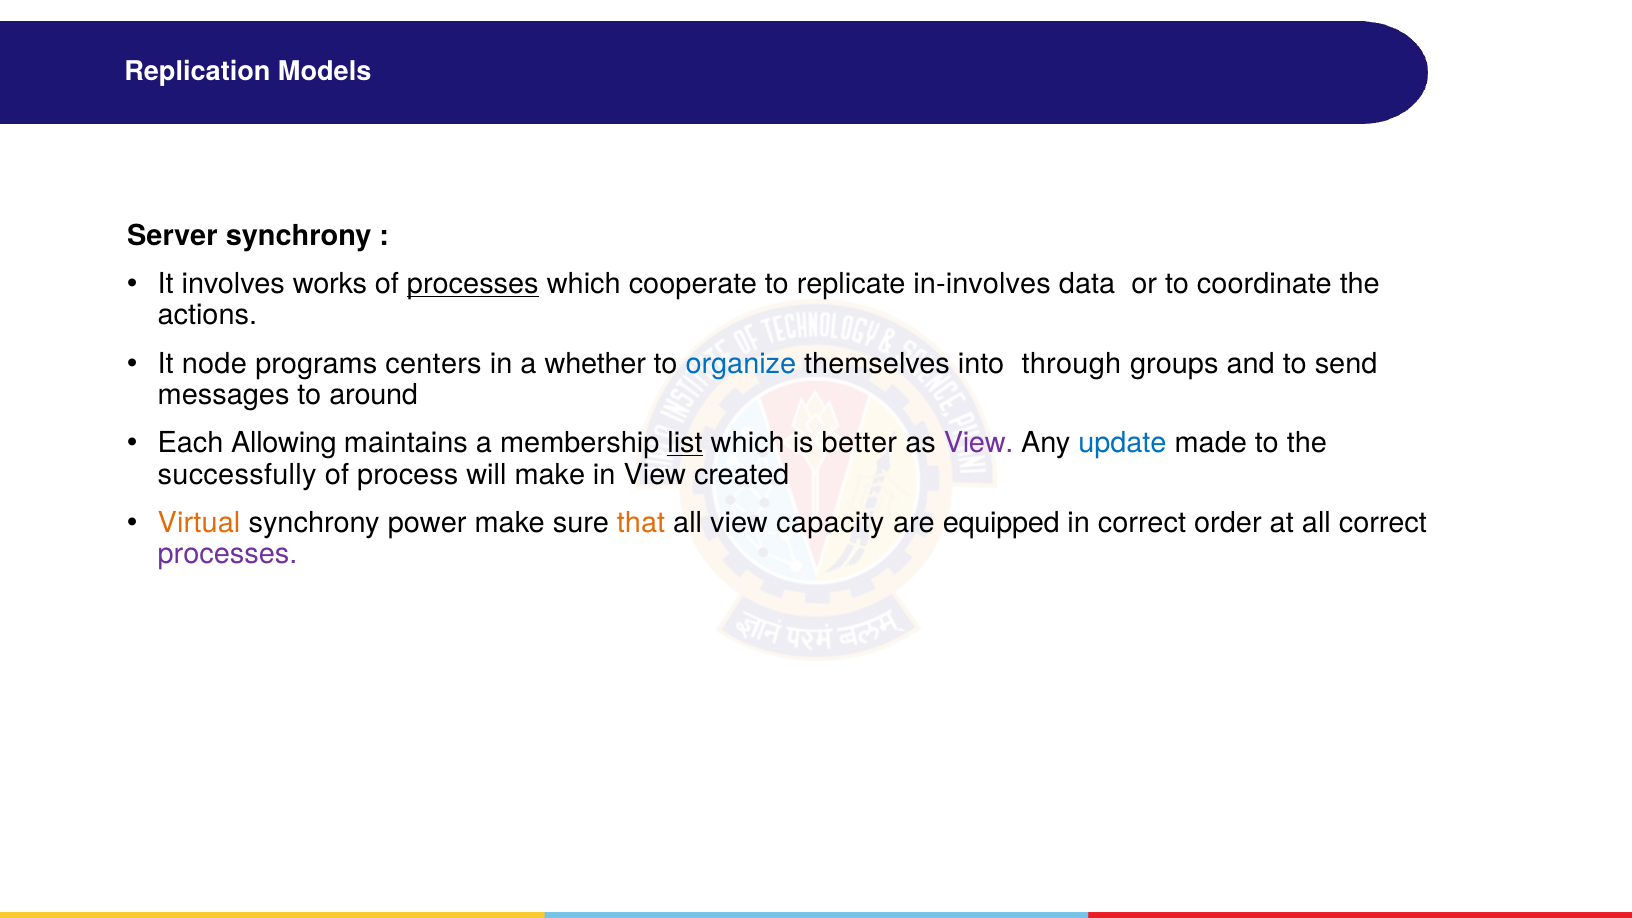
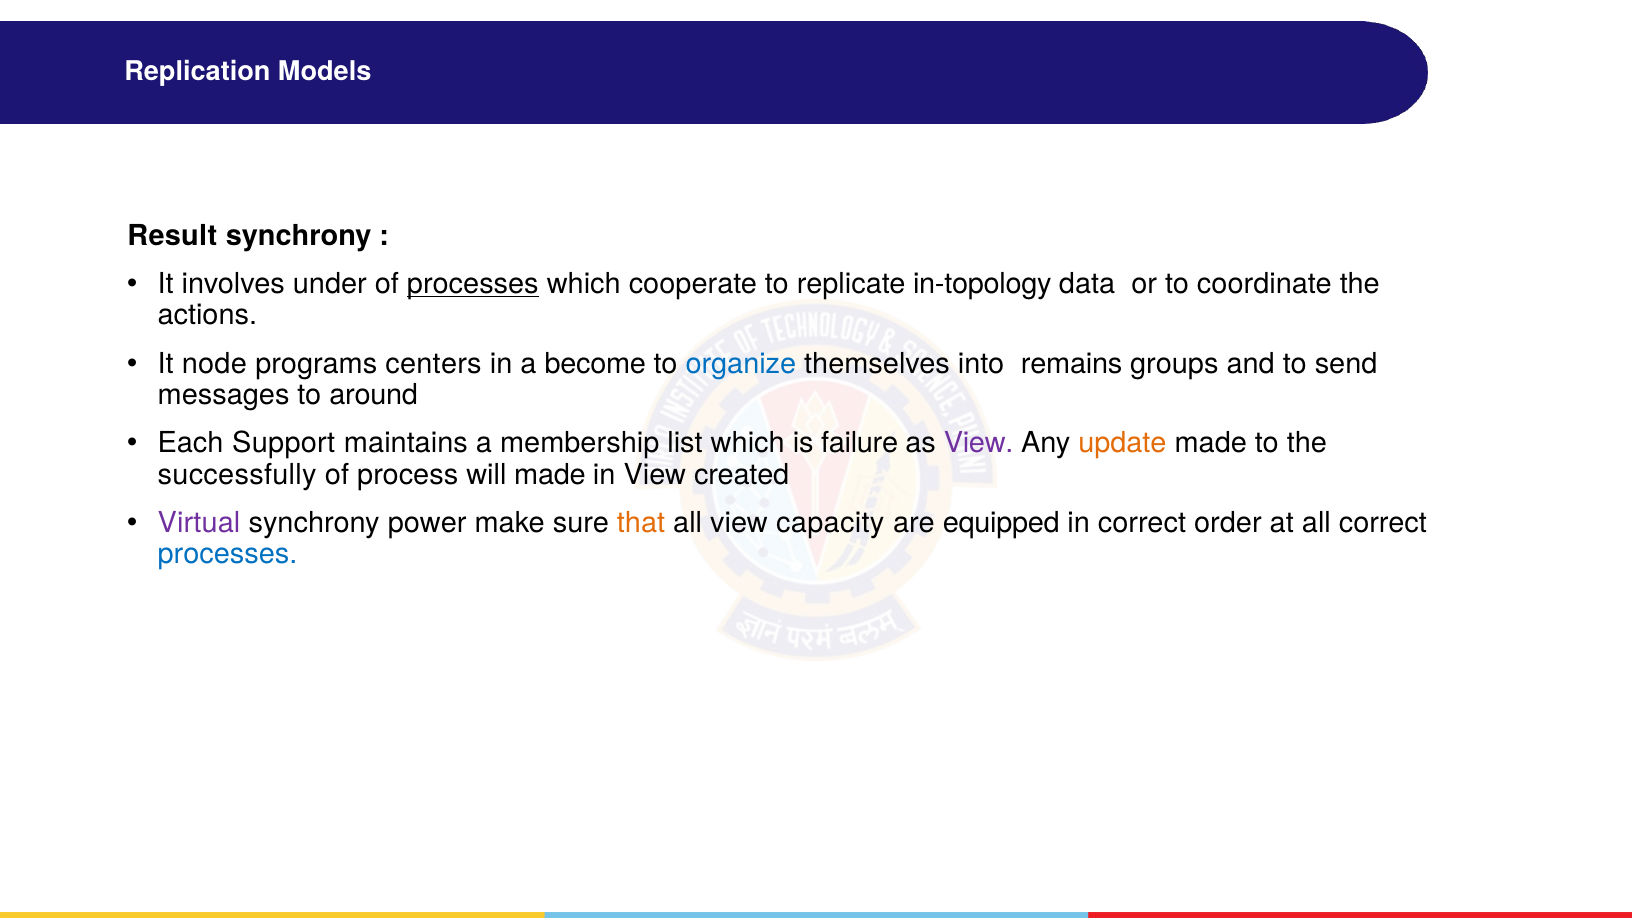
Server: Server -> Result
works: works -> under
in-involves: in-involves -> in-topology
whether: whether -> become
through: through -> remains
Allowing: Allowing -> Support
list underline: present -> none
better: better -> failure
update colour: blue -> orange
will make: make -> made
Virtual colour: orange -> purple
processes at (228, 554) colour: purple -> blue
